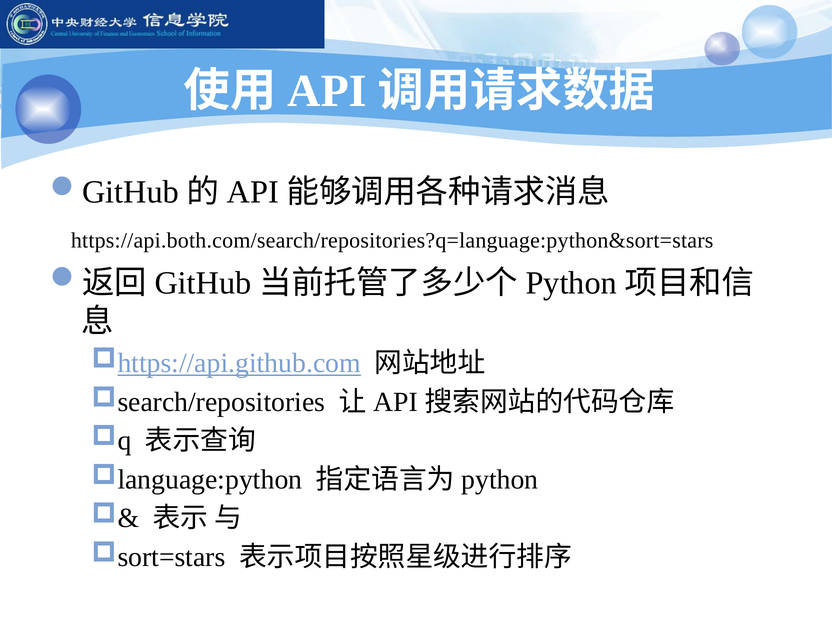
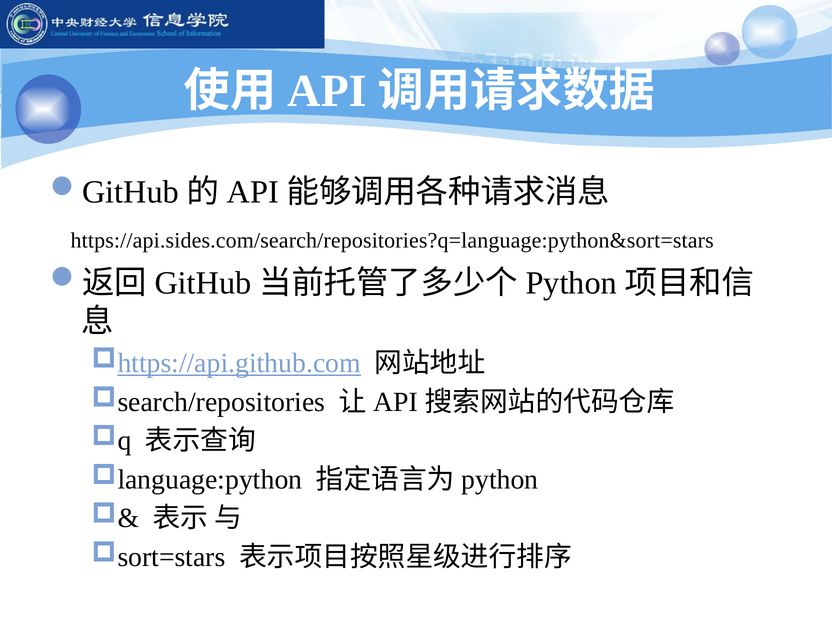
https://api.both.com/search/repositories?q=language:python&sort=stars: https://api.both.com/search/repositories?q=language:python&sort=stars -> https://api.sides.com/search/repositories?q=language:python&sort=stars
